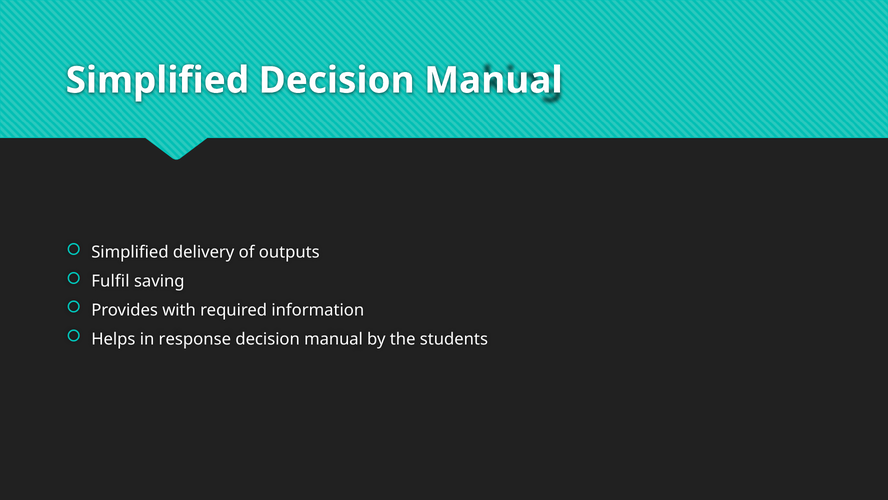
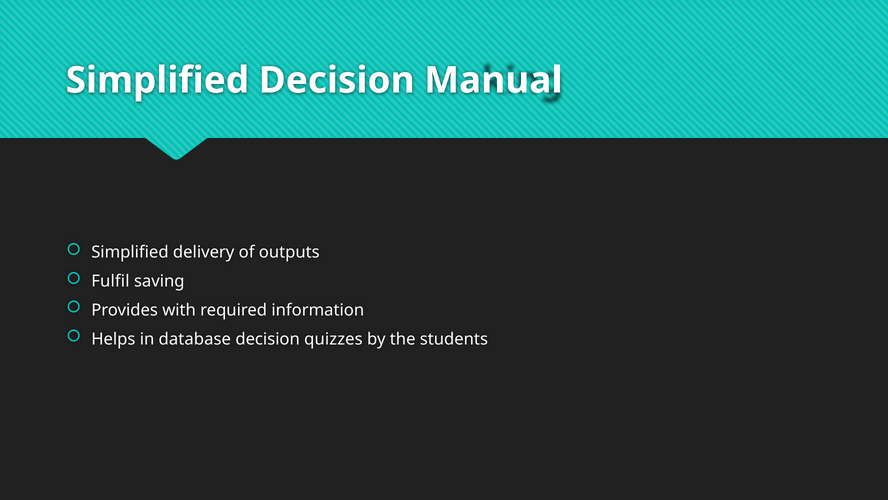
response: response -> database
manual at (334, 339): manual -> quizzes
